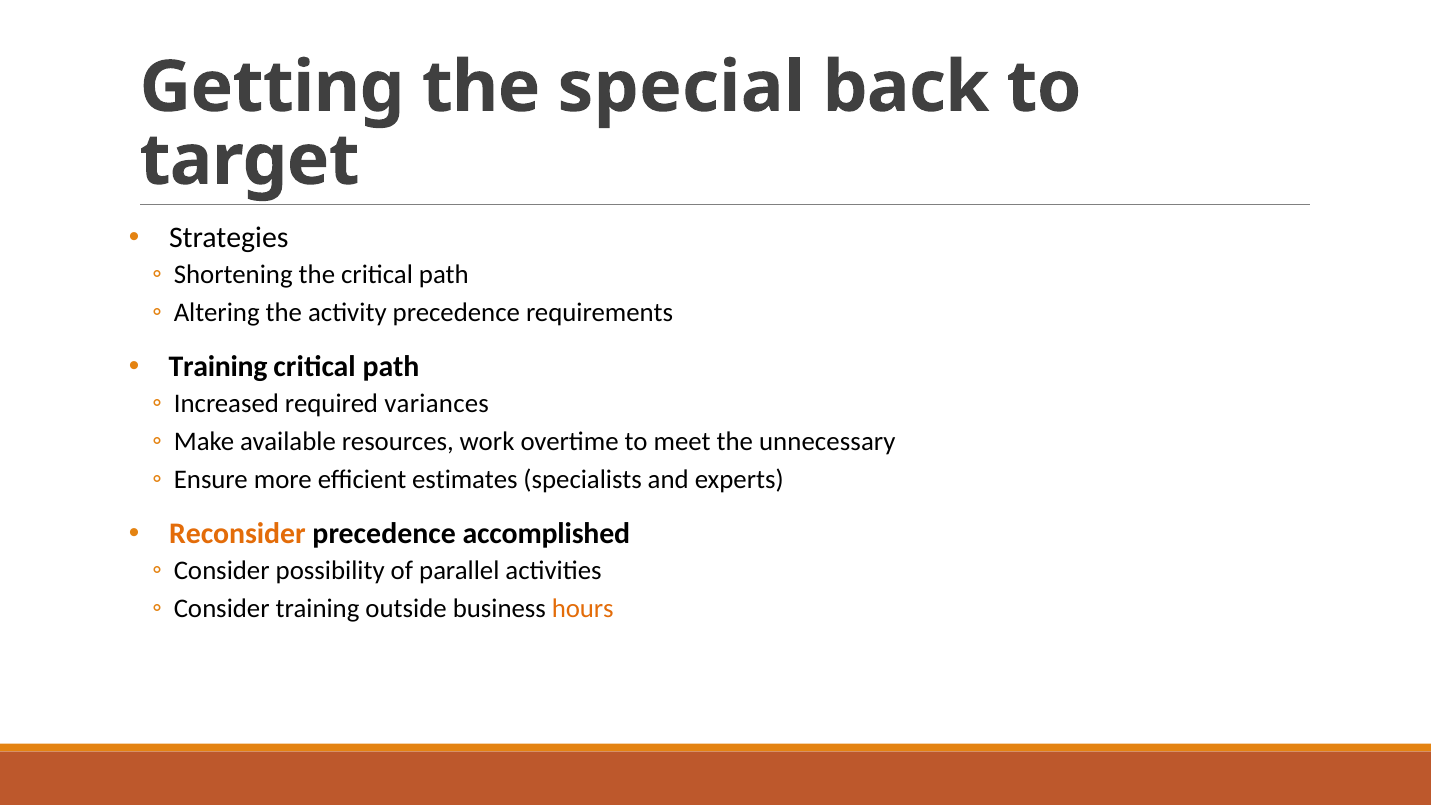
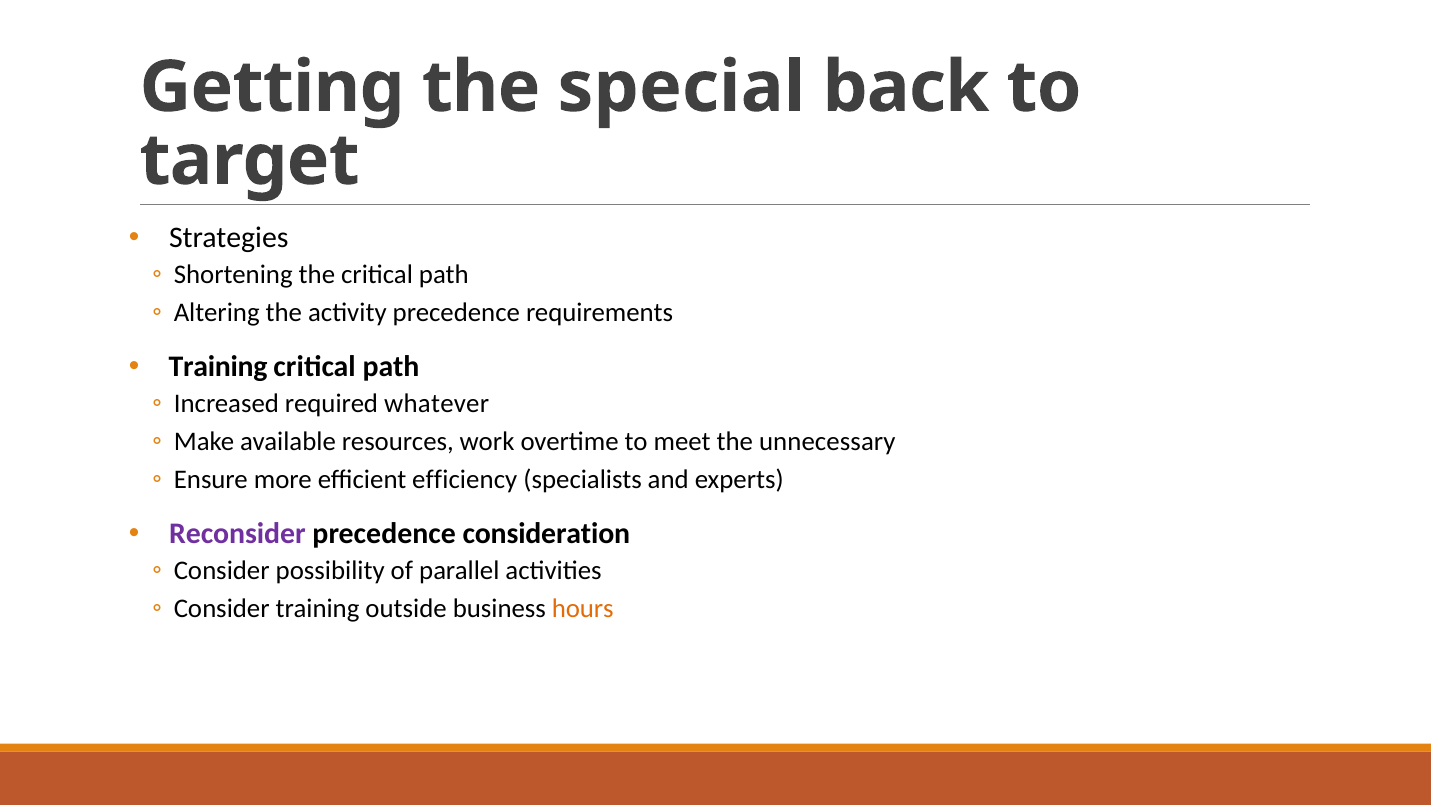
variances: variances -> whatever
estimates: estimates -> efficiency
Reconsider colour: orange -> purple
accomplished: accomplished -> consideration
